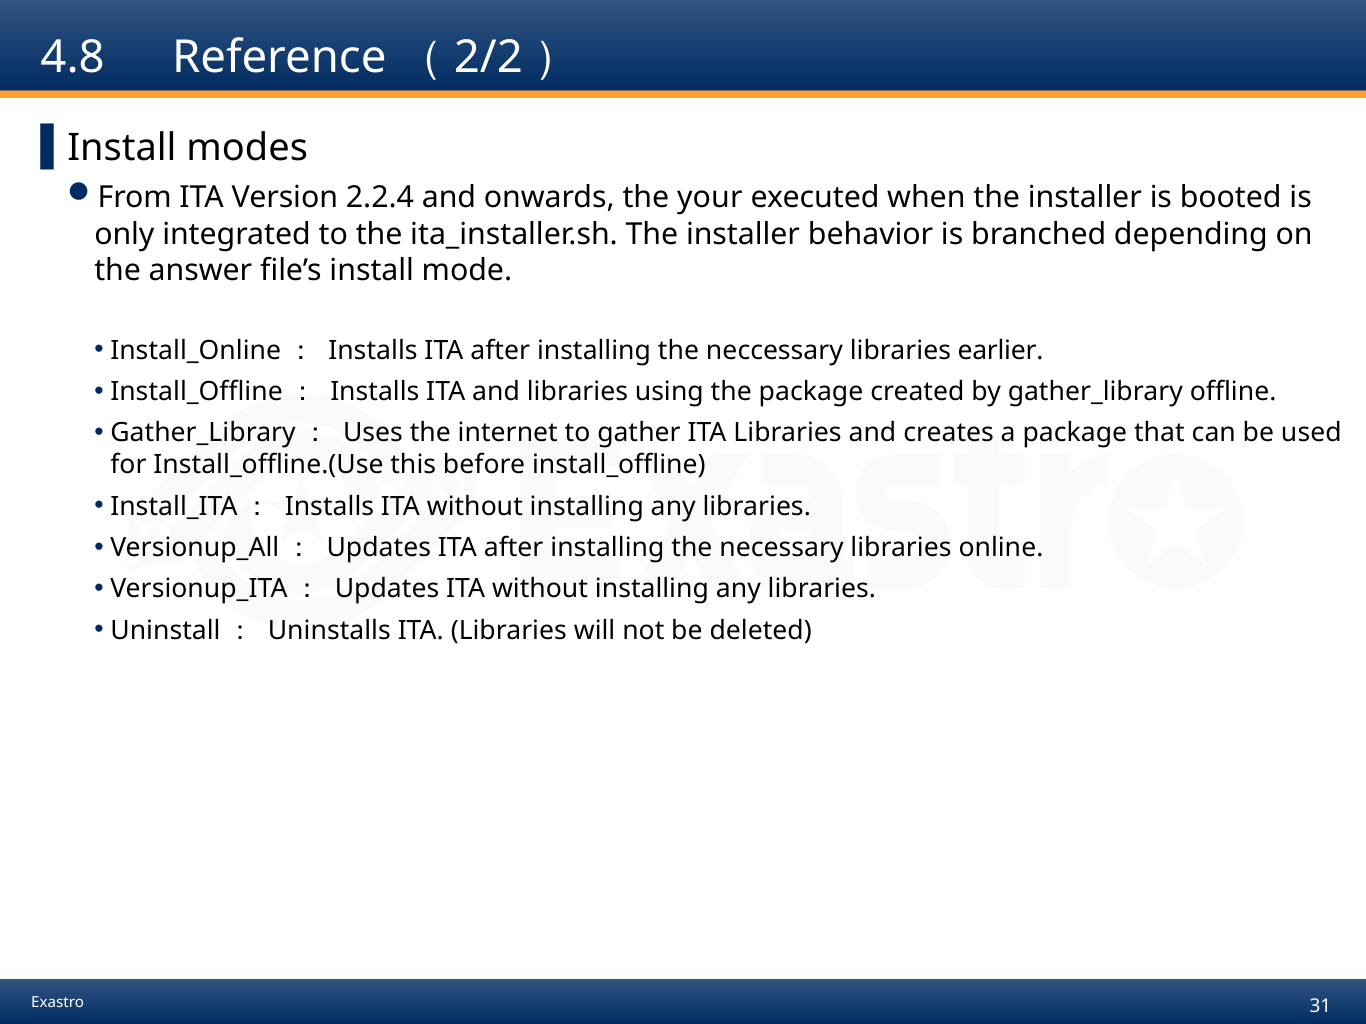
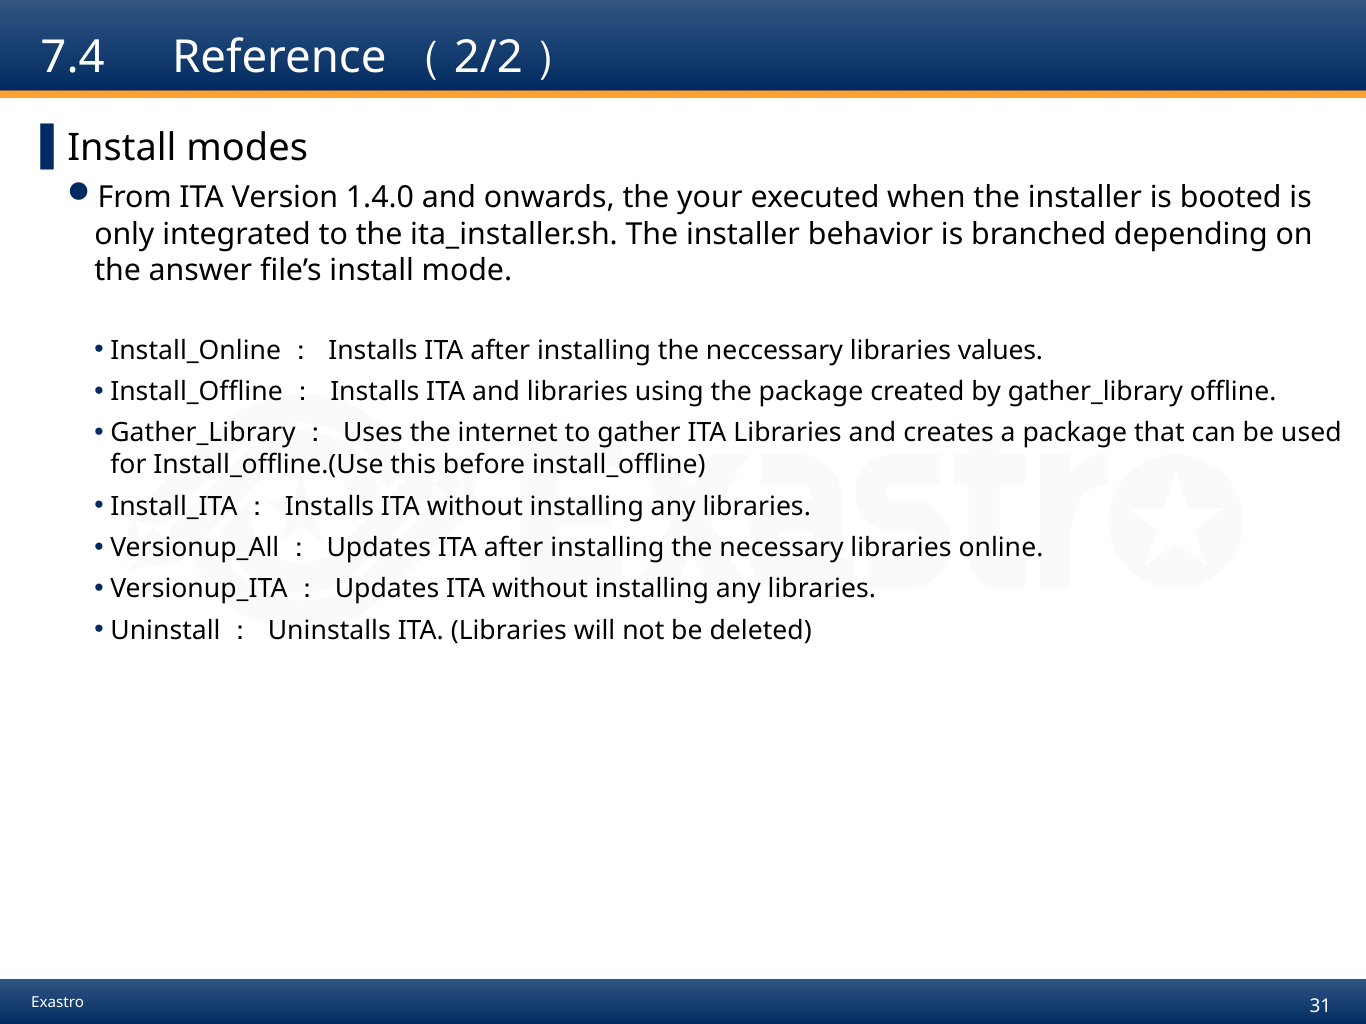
4.8: 4.8 -> 7.4
2.2.4: 2.2.4 -> 1.4.0
earlier: earlier -> values
